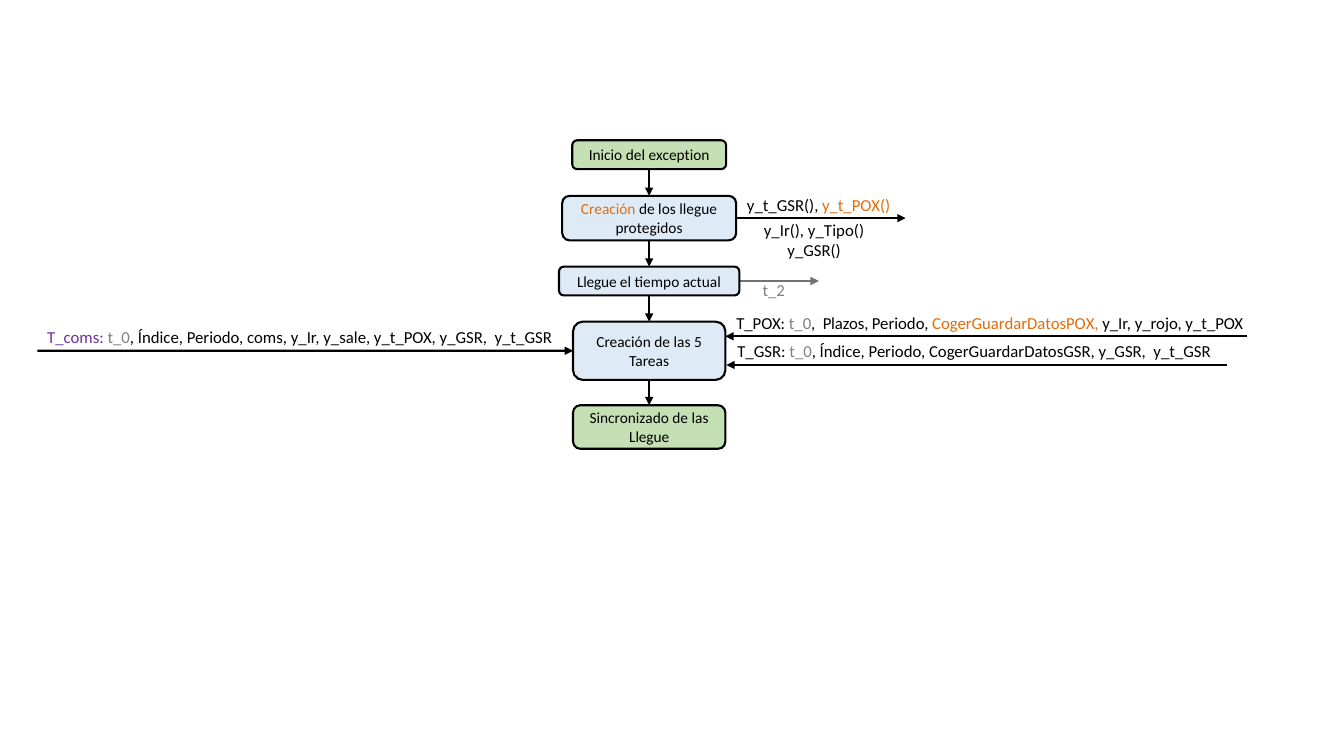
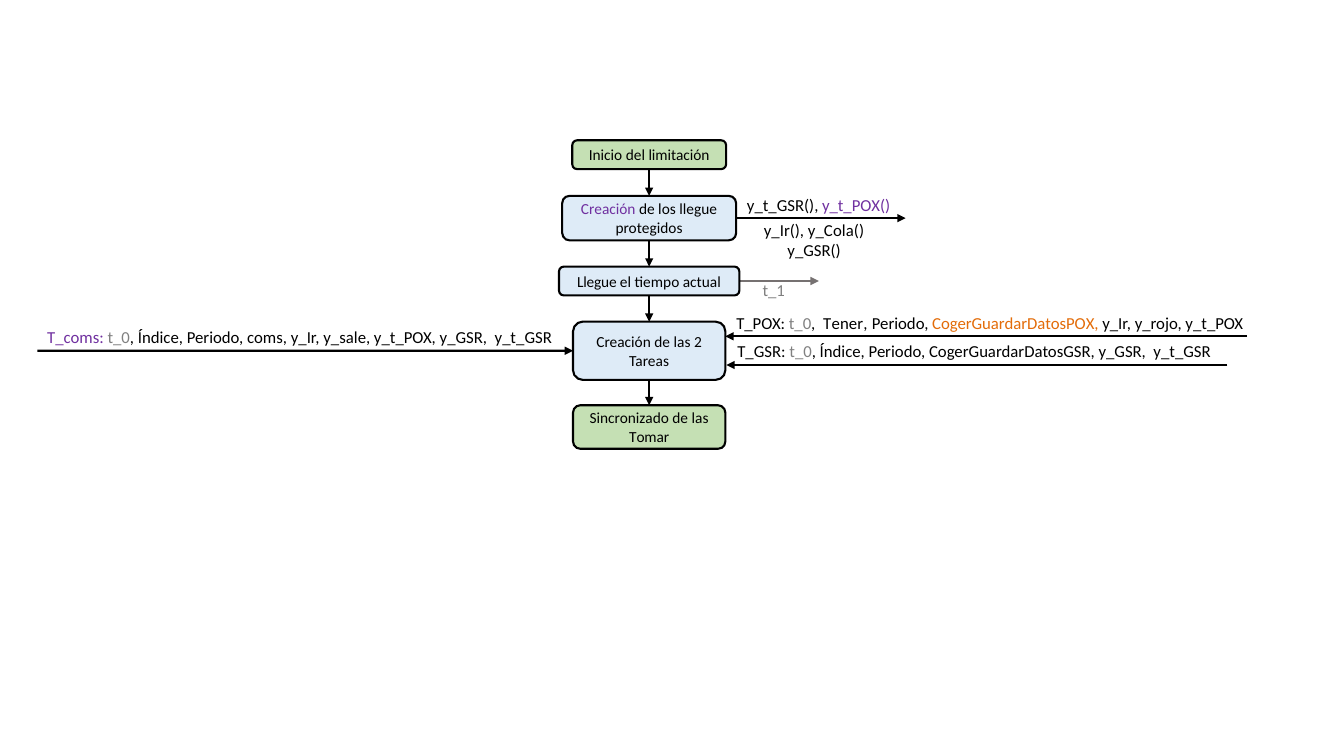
exception: exception -> limitación
y_t_POX( colour: orange -> purple
Creación at (608, 210) colour: orange -> purple
y_Tipo(: y_Tipo( -> y_Cola(
t_2: t_2 -> t_1
Plazos: Plazos -> Tener
5: 5 -> 2
Llegue at (649, 437): Llegue -> Tomar
